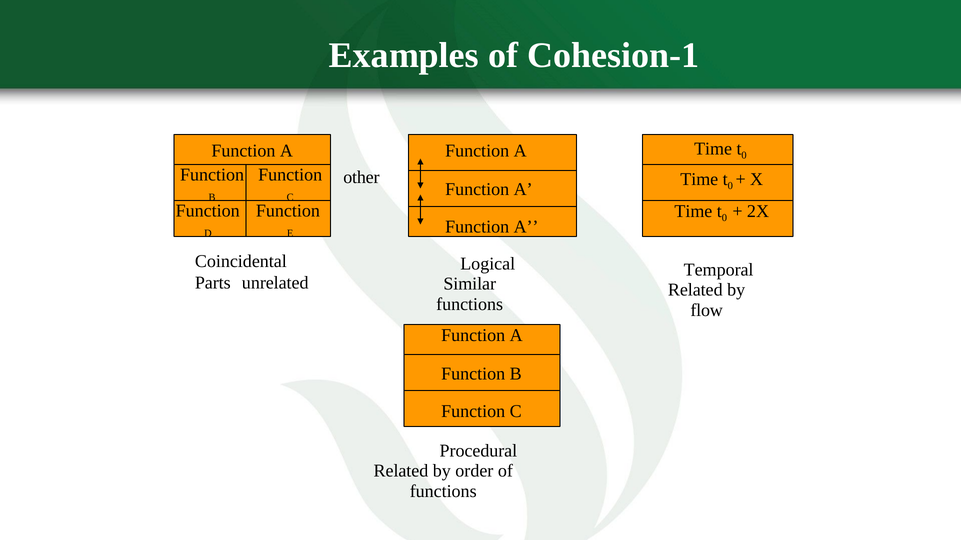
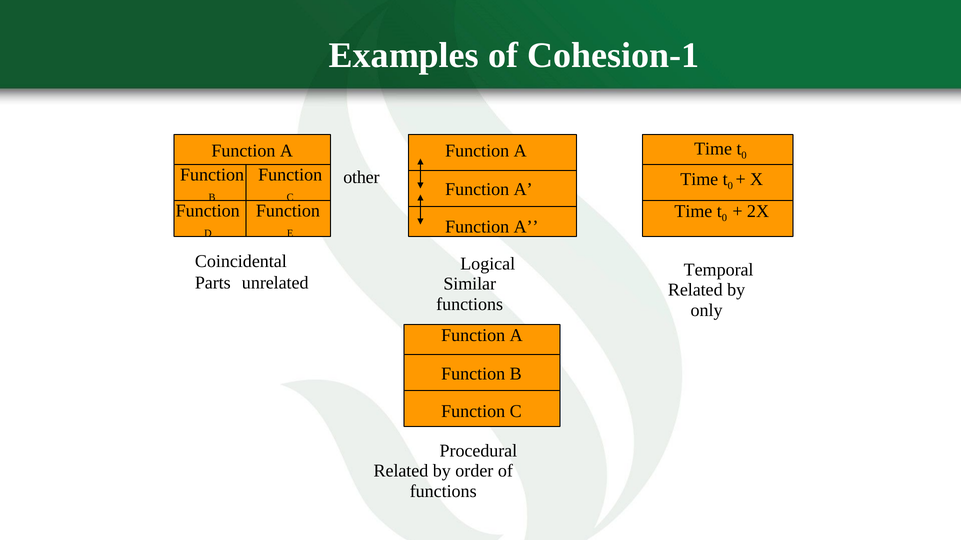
flow: flow -> only
